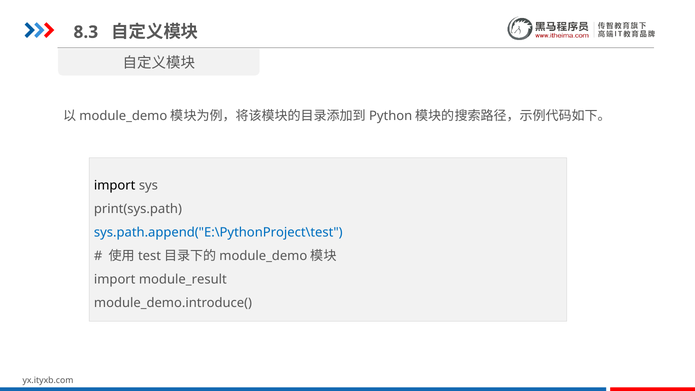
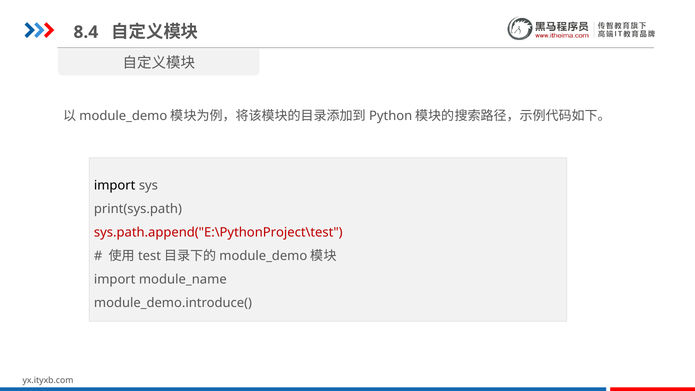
8.3: 8.3 -> 8.4
sys.path.append("E:\PythonProject\test colour: blue -> red
module_result: module_result -> module_name
